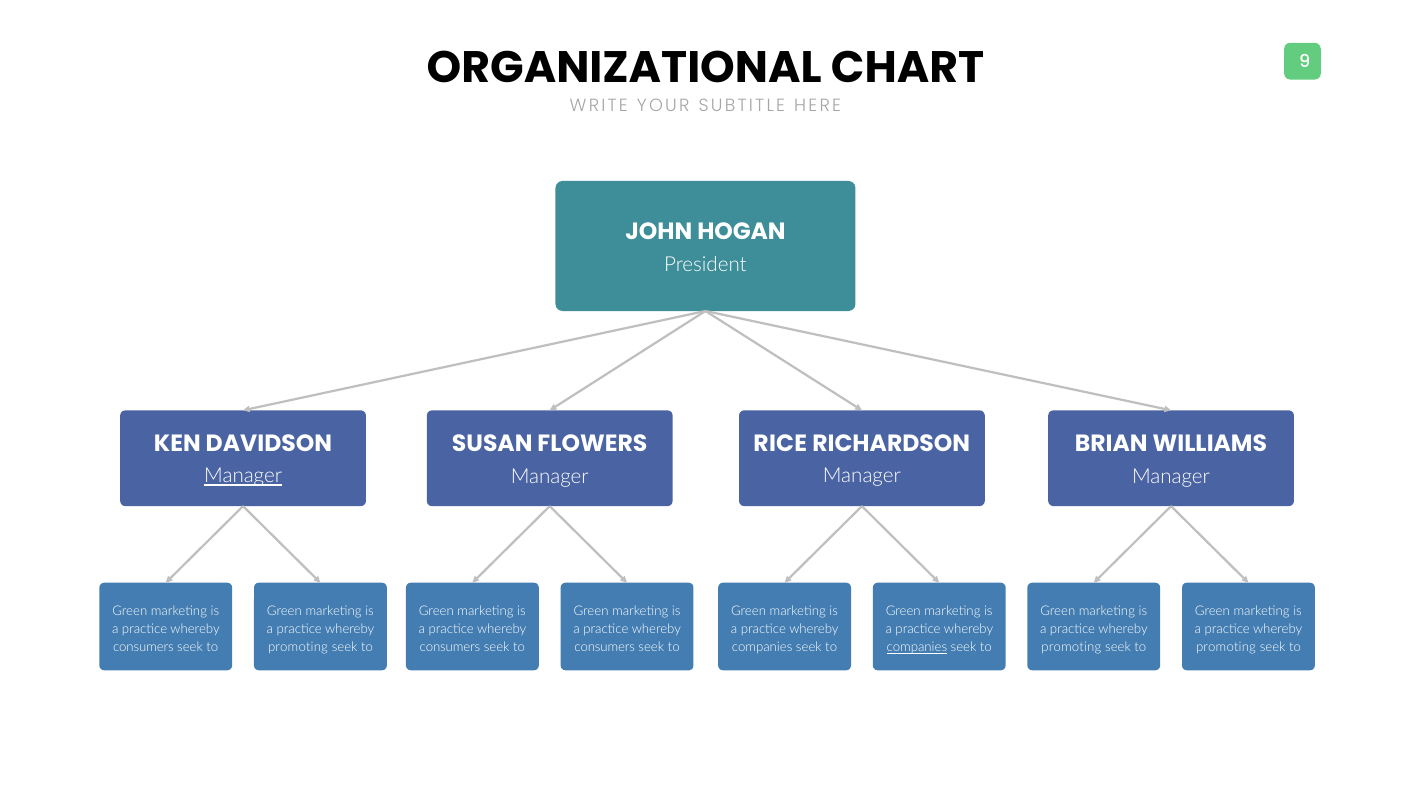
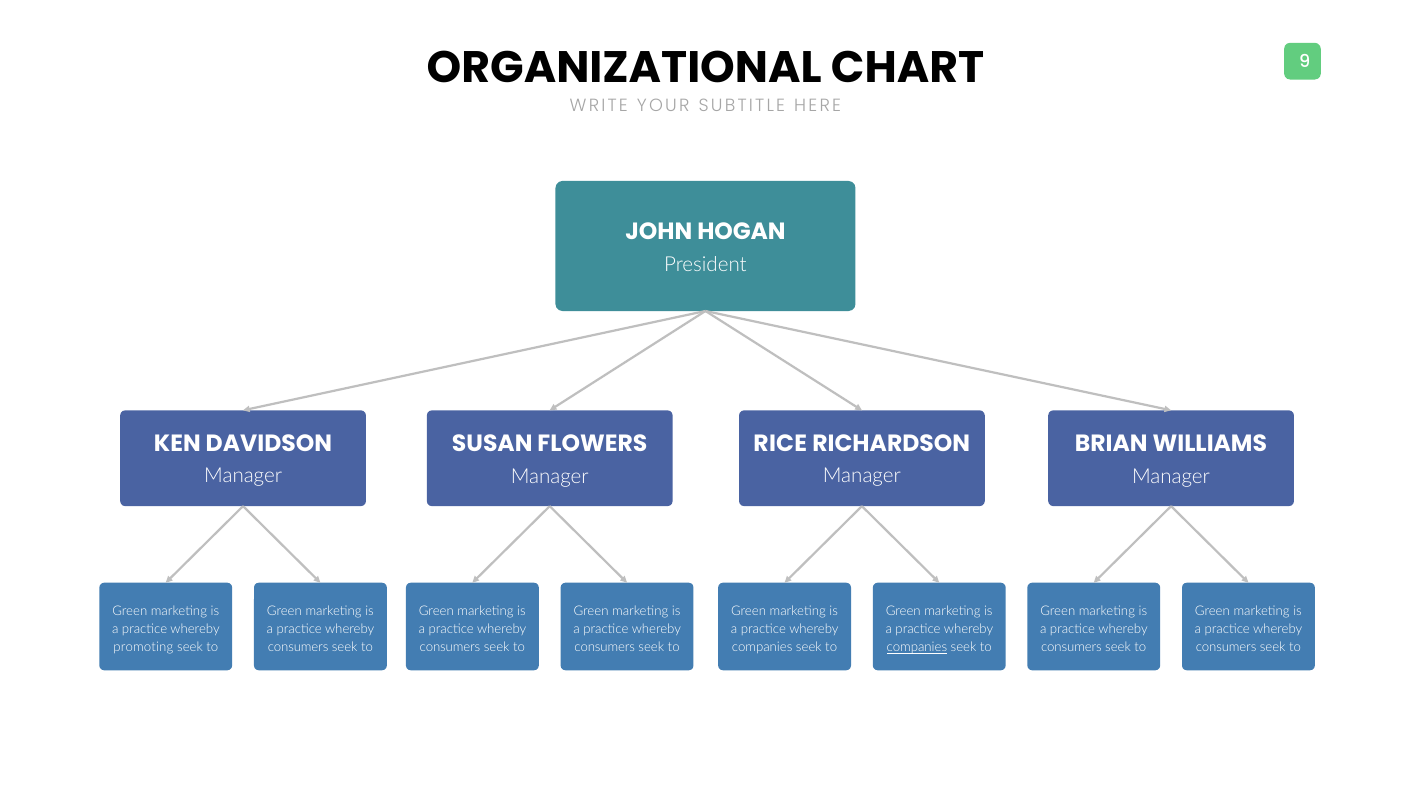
Manager at (243, 476) underline: present -> none
consumers at (143, 647): consumers -> promoting
promoting at (298, 647): promoting -> consumers
promoting at (1071, 647): promoting -> consumers
promoting at (1226, 647): promoting -> consumers
